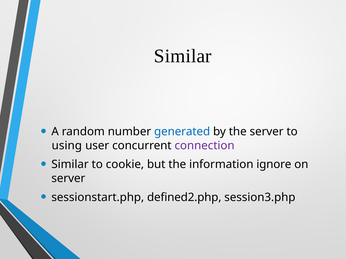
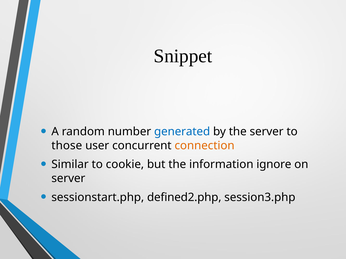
Similar at (183, 56): Similar -> Snippet
using: using -> those
connection colour: purple -> orange
